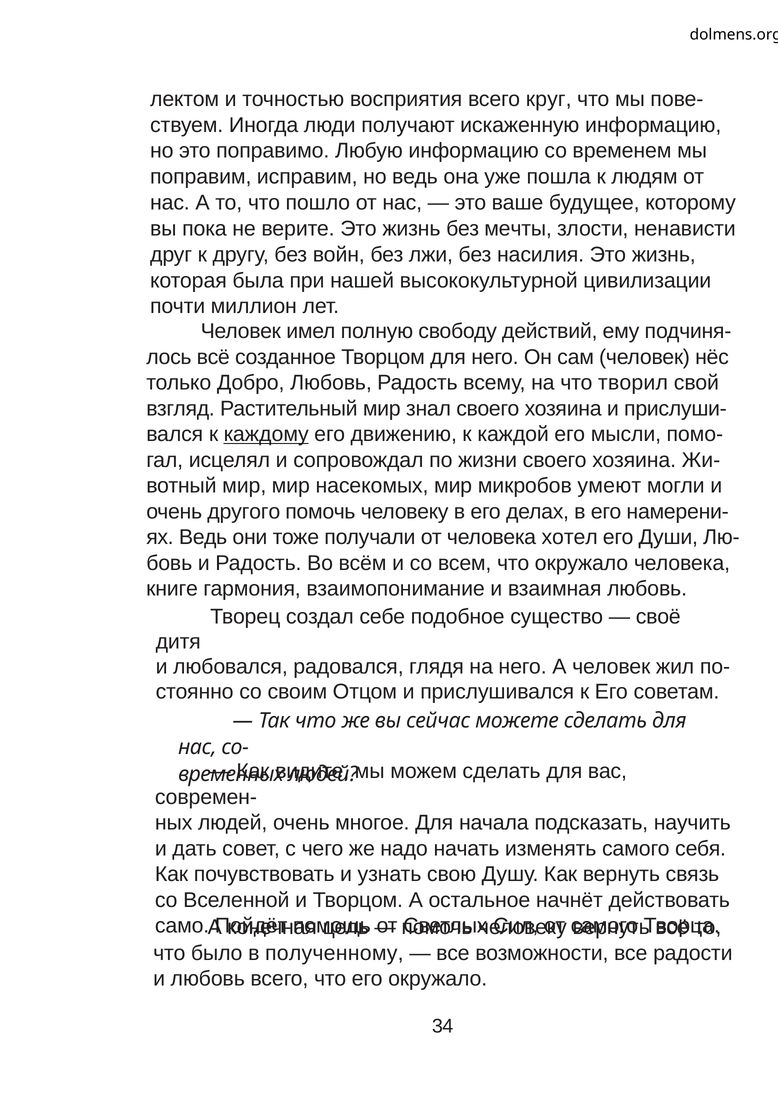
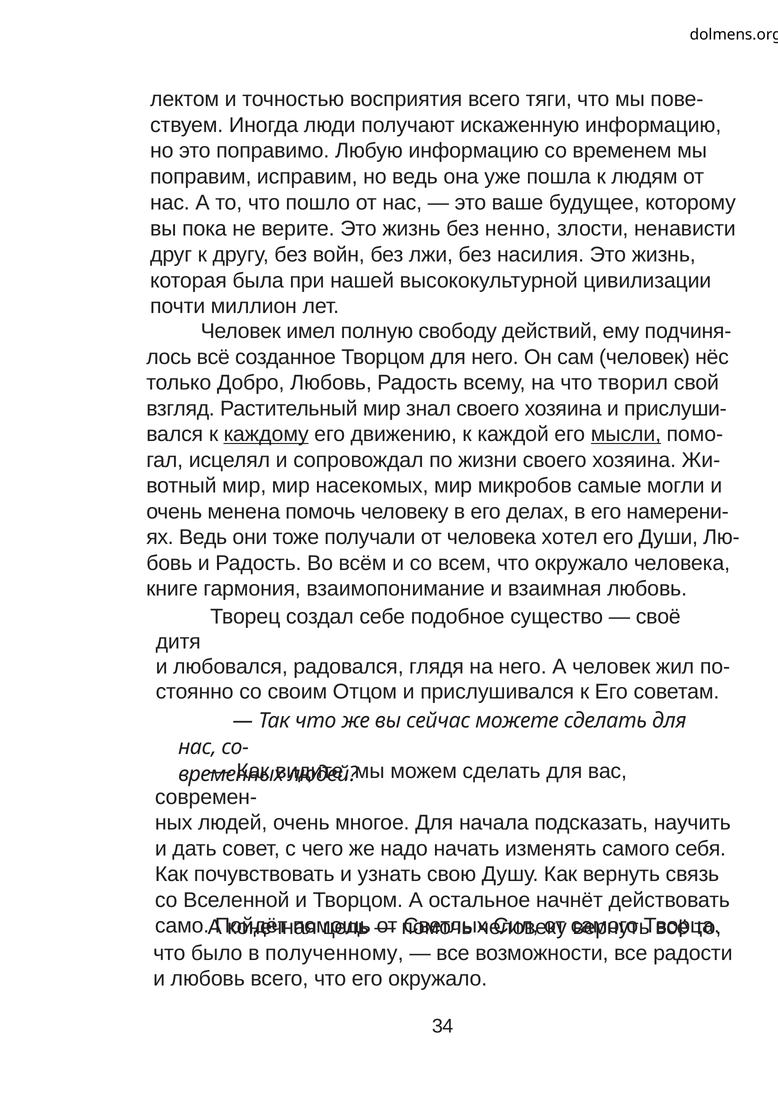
круг: круг -> тяги
мечты: мечты -> ненно
мысли underline: none -> present
умеют: умеют -> самые
другого: другого -> менена
